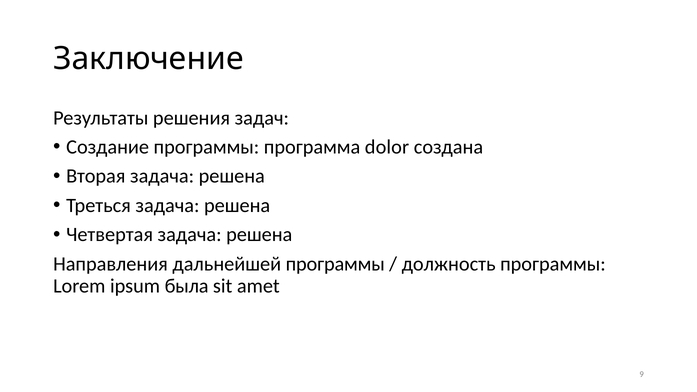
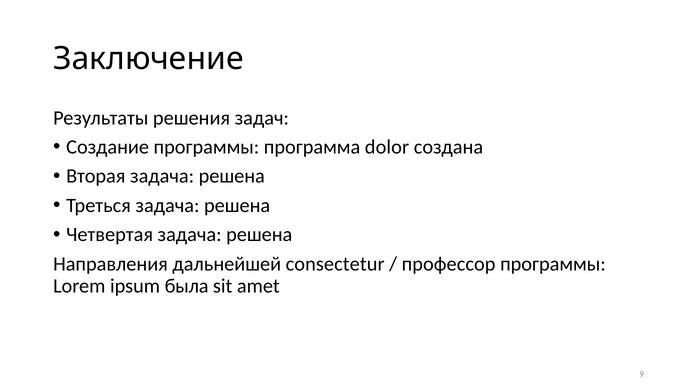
дальнейшей программы: программы -> consectetur
должность: должность -> профессор
